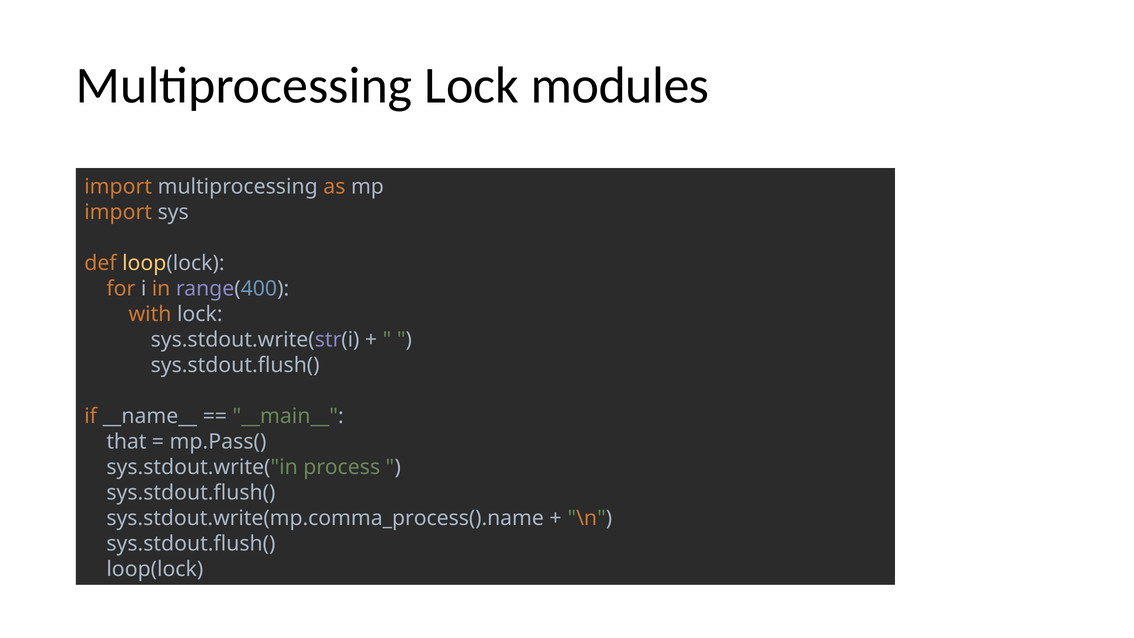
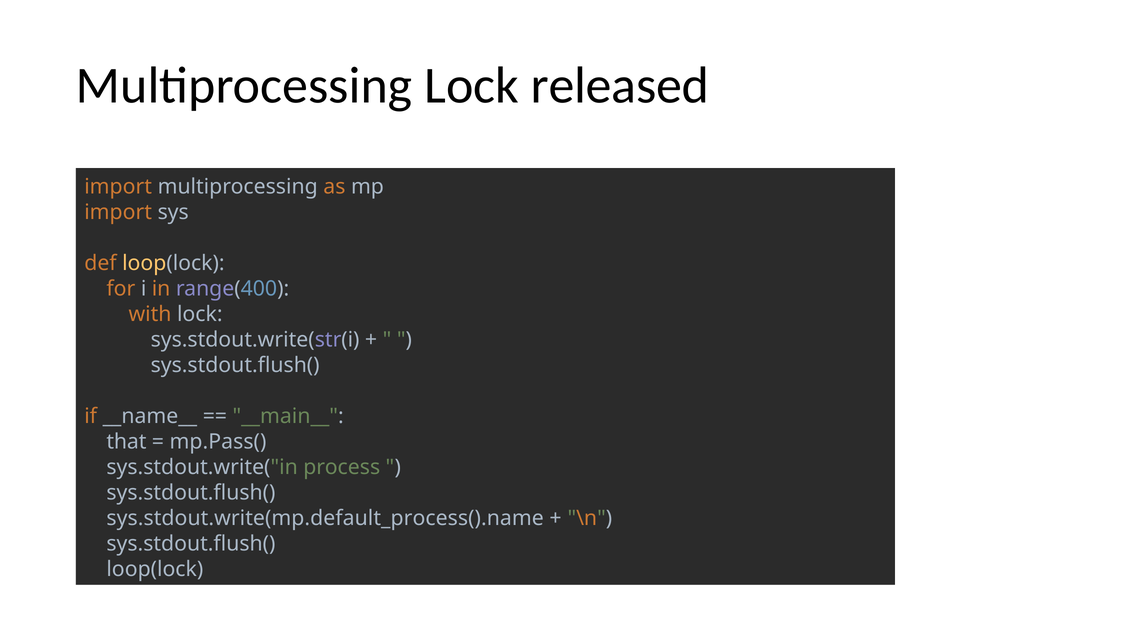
modules: modules -> released
sys.stdout.write(mp.comma_process().name: sys.stdout.write(mp.comma_process().name -> sys.stdout.write(mp.default_process().name
